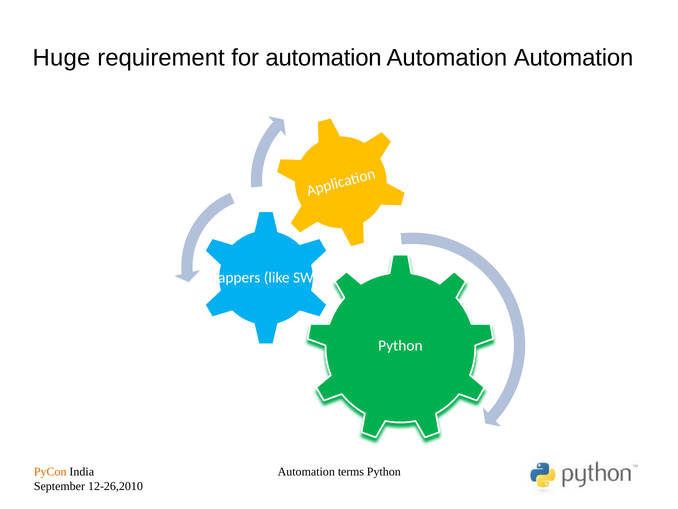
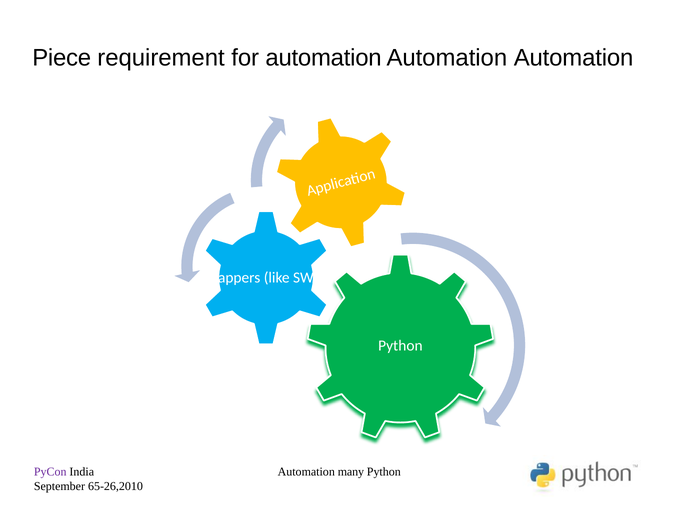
Huge: Huge -> Piece
PyCon colour: orange -> purple
terms: terms -> many
12-26,2010: 12-26,2010 -> 65-26,2010
